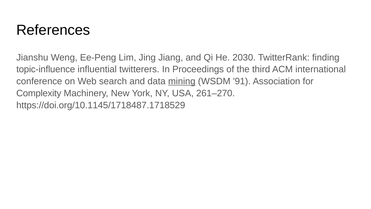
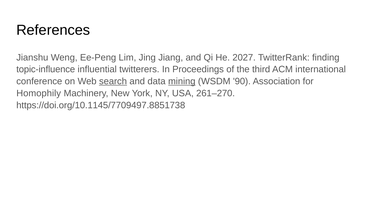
2030: 2030 -> 2027
search underline: none -> present
91: 91 -> 90
Complexity: Complexity -> Homophily
https://doi.org/10.1145/1718487.1718529: https://doi.org/10.1145/1718487.1718529 -> https://doi.org/10.1145/7709497.8851738
